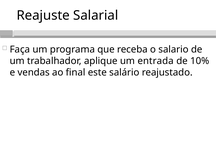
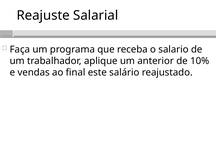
entrada: entrada -> anterior
